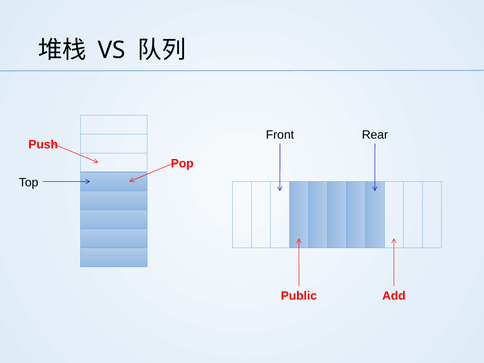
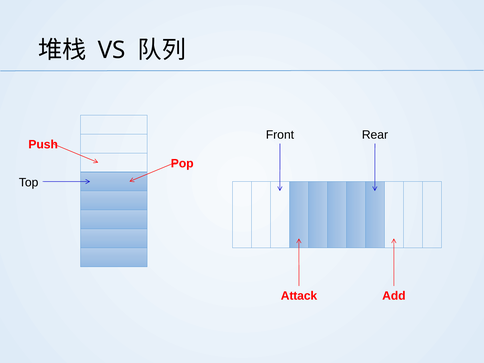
Public: Public -> Attack
